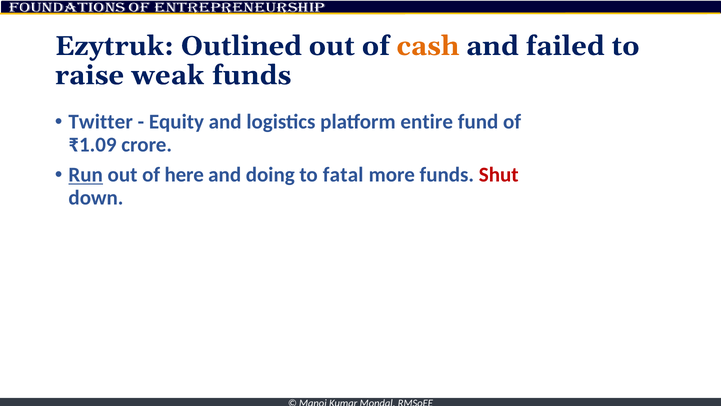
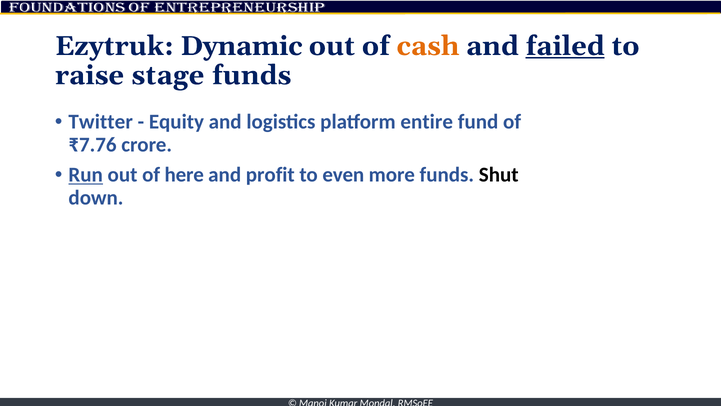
Outlined: Outlined -> Dynamic
failed underline: none -> present
weak: weak -> stage
₹1.09: ₹1.09 -> ₹7.76
doing: doing -> profit
fatal: fatal -> even
Shut colour: red -> black
